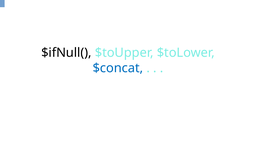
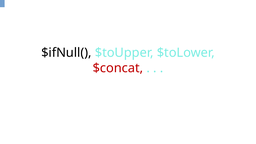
$concat colour: blue -> red
